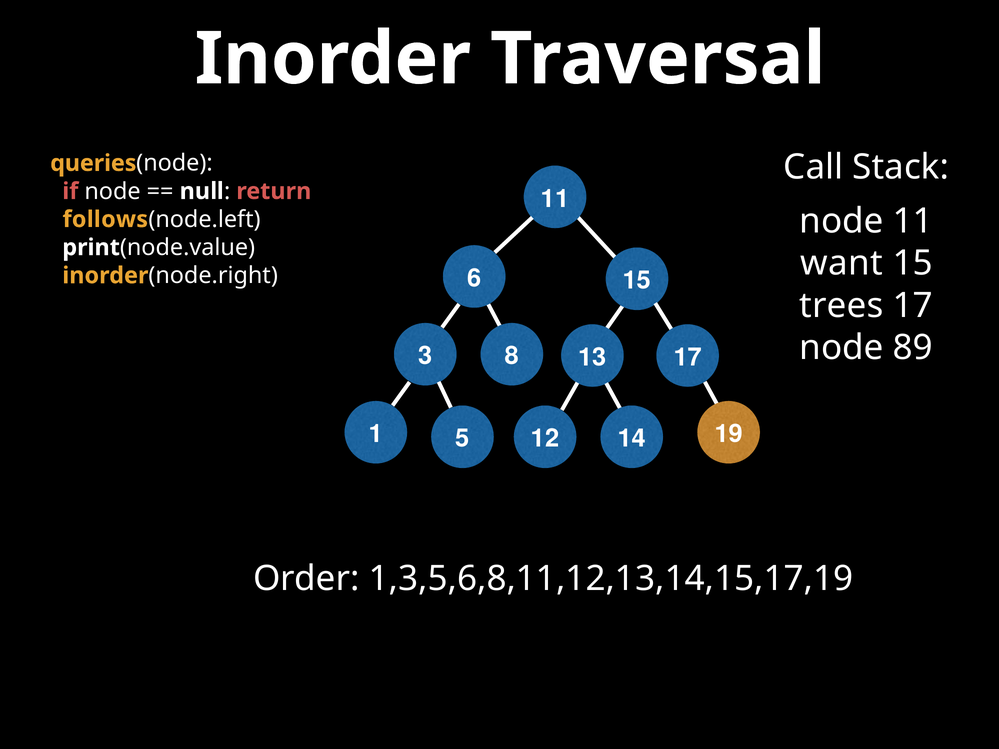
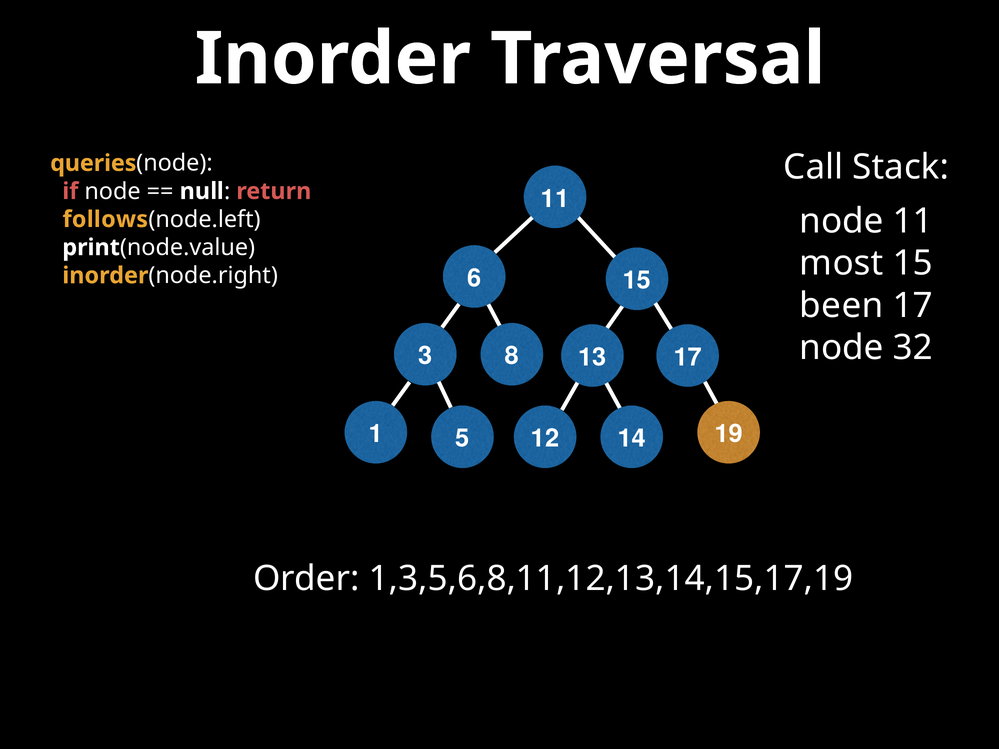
want: want -> most
trees: trees -> been
89: 89 -> 32
